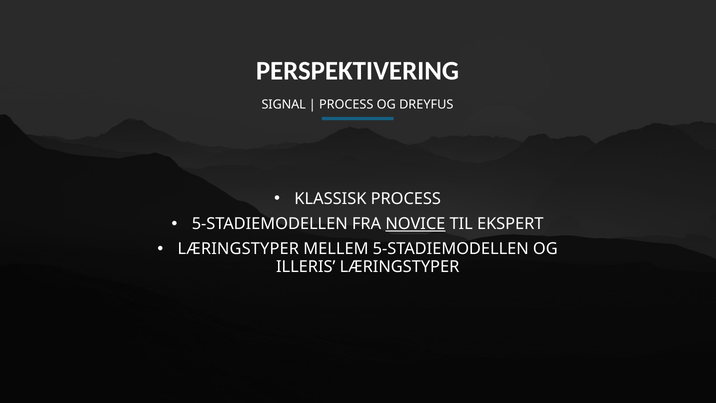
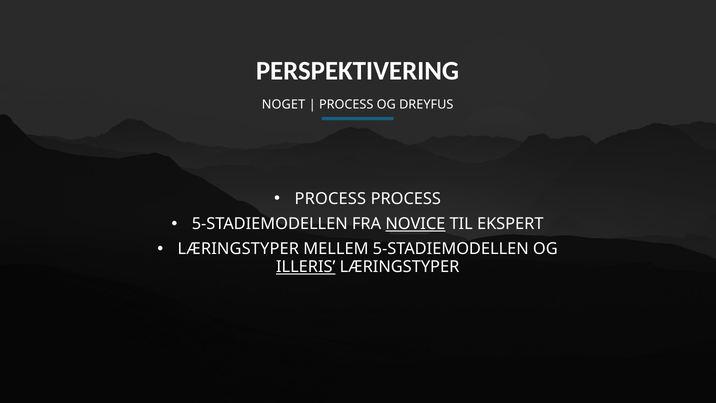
SIGNAL: SIGNAL -> NOGET
KLASSISK at (330, 199): KLASSISK -> PROCESS
ILLERIS underline: none -> present
